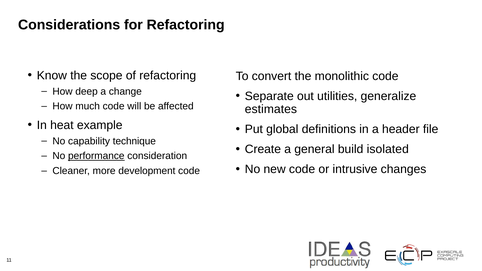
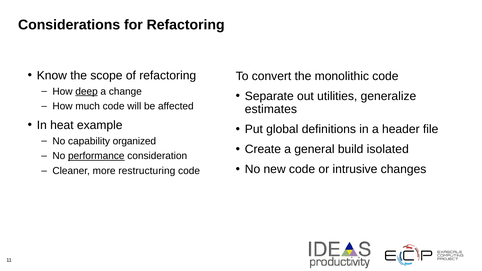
deep underline: none -> present
technique: technique -> organized
development: development -> restructuring
